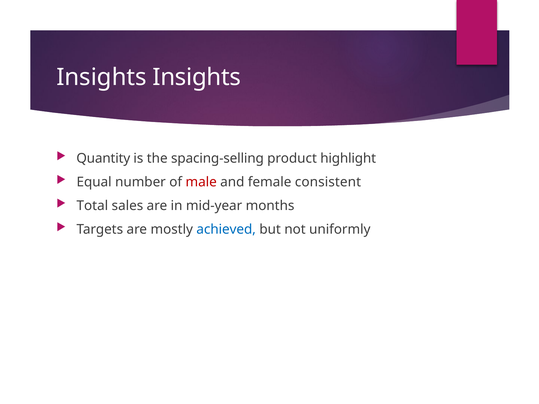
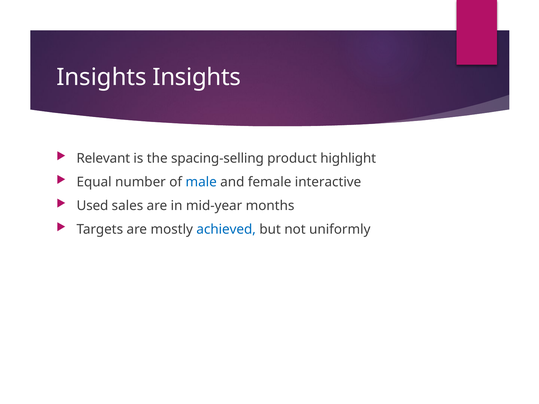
Quantity: Quantity -> Relevant
male colour: red -> blue
consistent: consistent -> interactive
Total: Total -> Used
